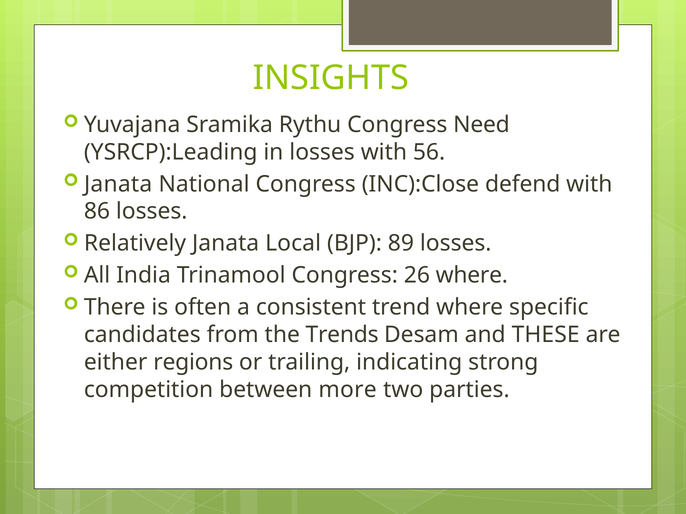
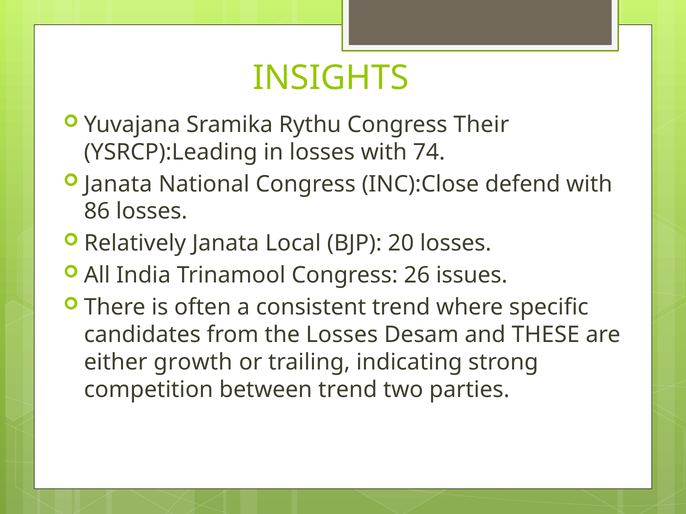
Need: Need -> Their
56: 56 -> 74
89: 89 -> 20
26 where: where -> issues
the Trends: Trends -> Losses
regions: regions -> growth
between more: more -> trend
